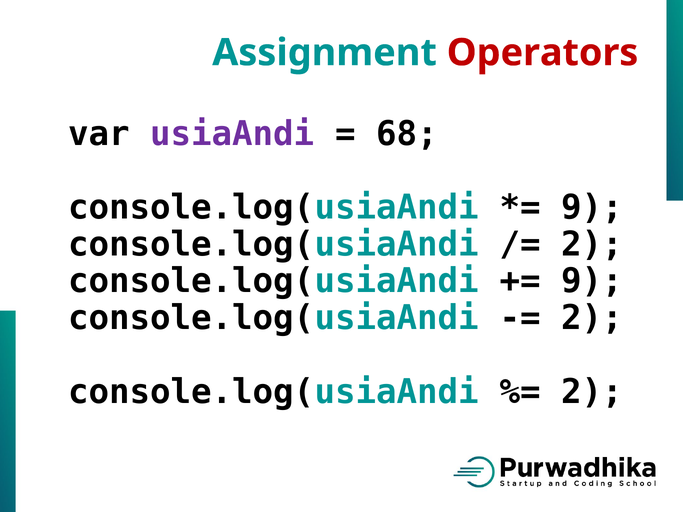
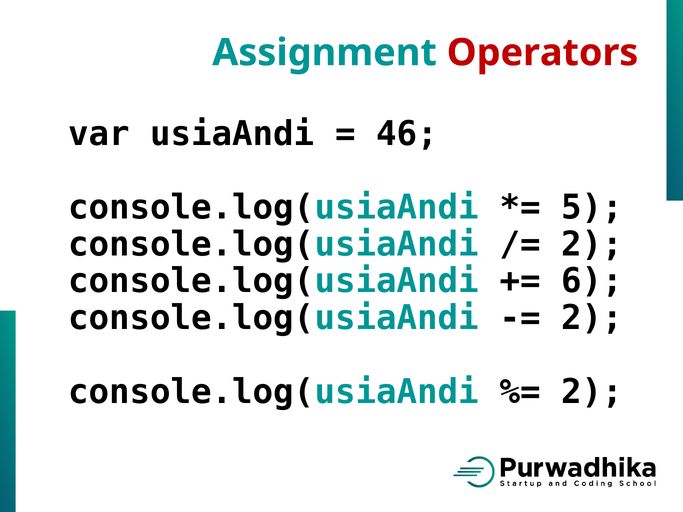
usiaAndi colour: purple -> black
68: 68 -> 46
9 at (592, 208): 9 -> 5
9 at (592, 281): 9 -> 6
